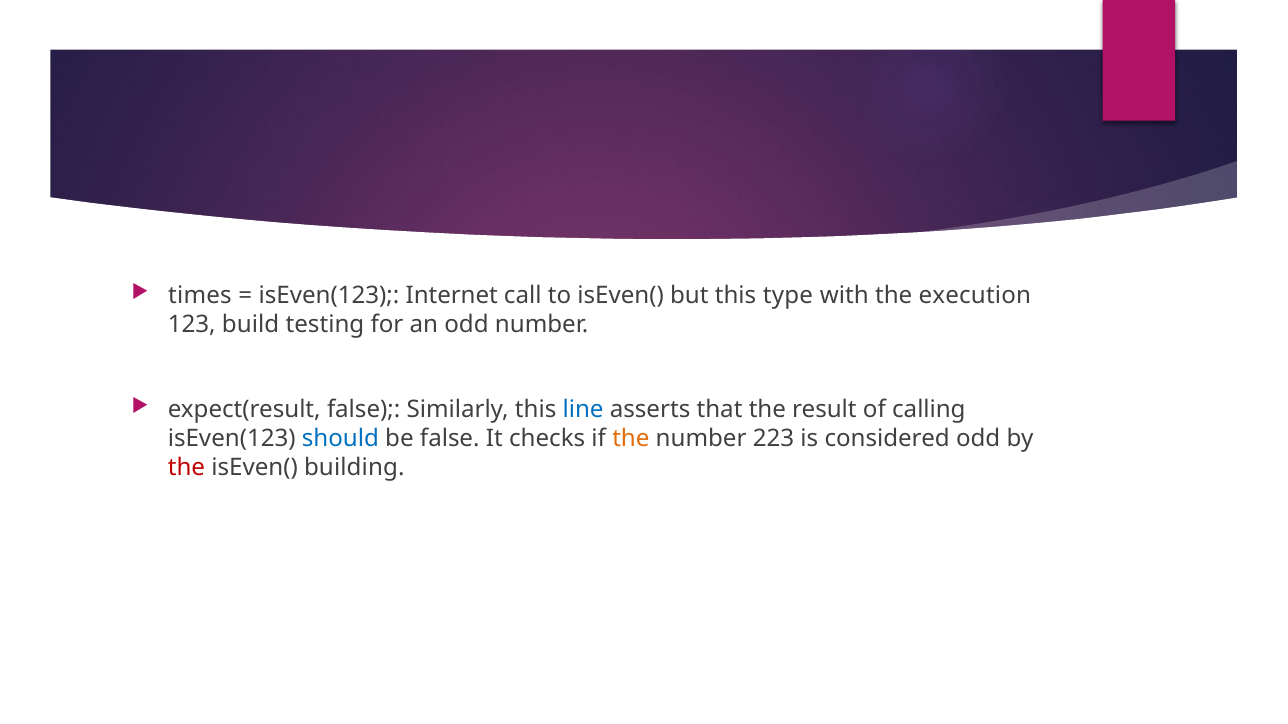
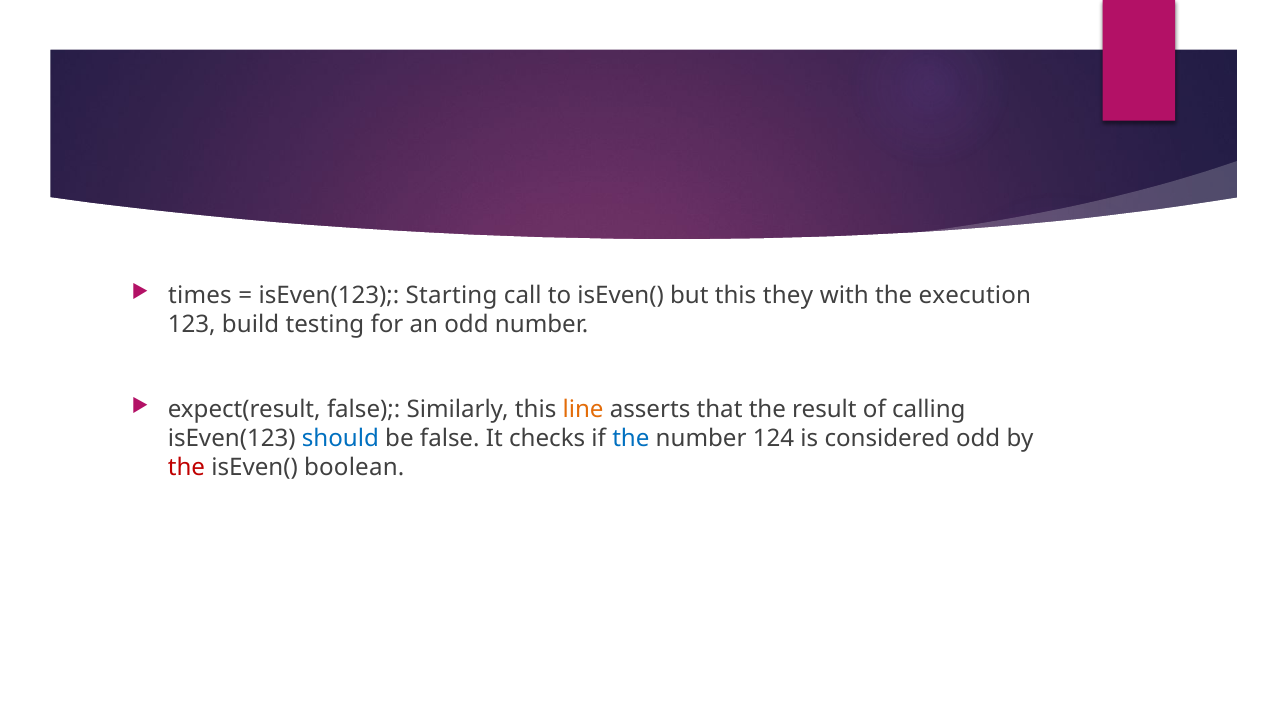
Internet: Internet -> Starting
type: type -> they
line colour: blue -> orange
the at (631, 439) colour: orange -> blue
223: 223 -> 124
building: building -> boolean
